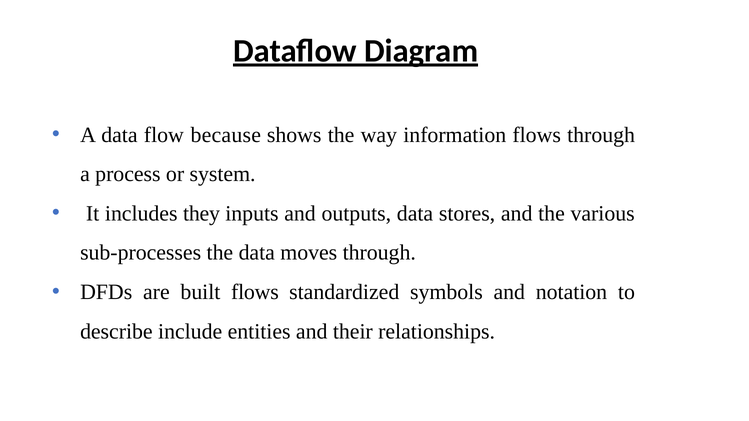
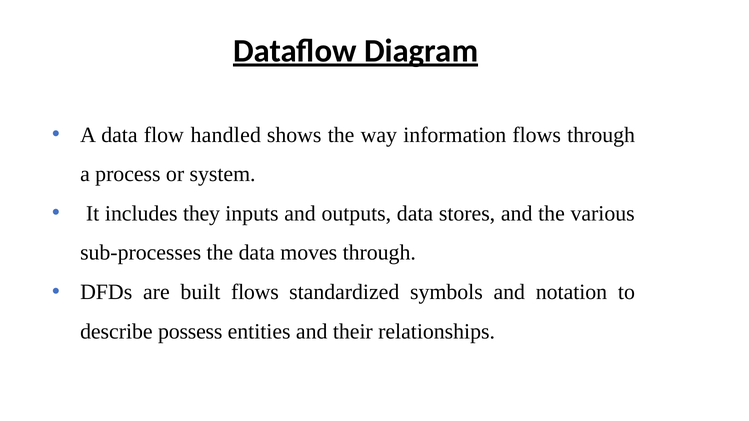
because: because -> handled
include: include -> possess
